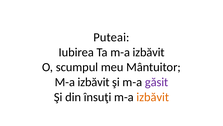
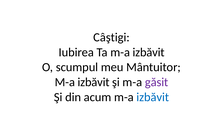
Puteai: Puteai -> Câştigi
însuţi: însuţi -> acum
izbăvit at (153, 97) colour: orange -> blue
